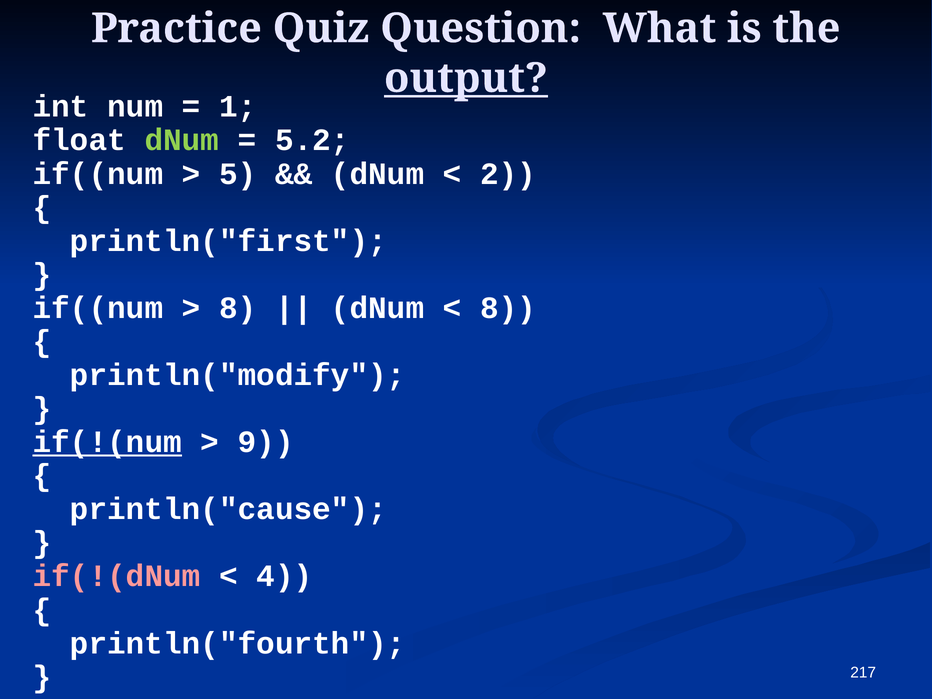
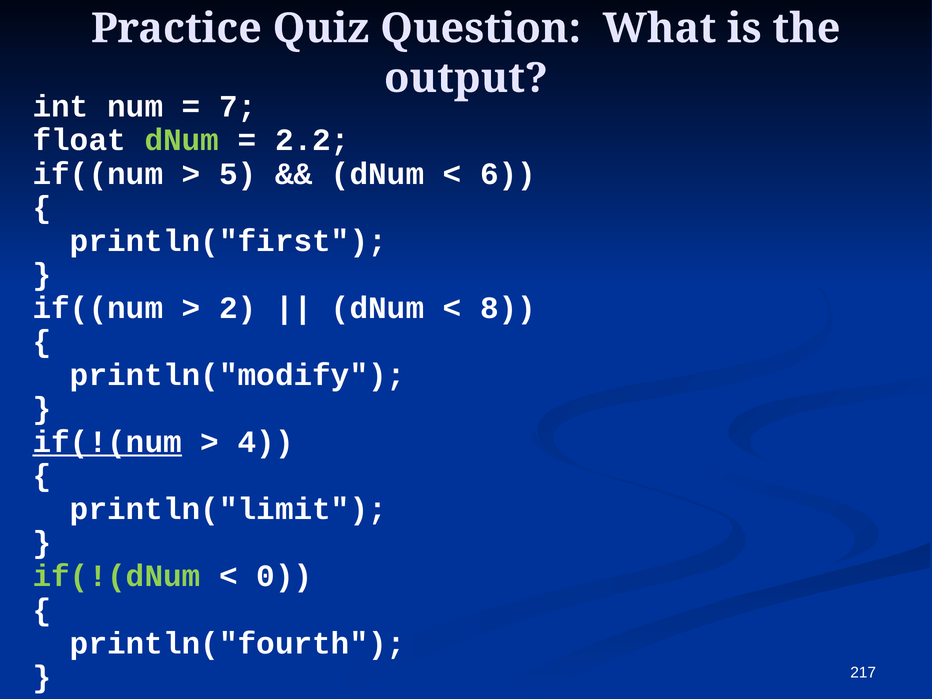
output underline: present -> none
1: 1 -> 7
5.2: 5.2 -> 2.2
2: 2 -> 6
8 at (238, 308): 8 -> 2
9: 9 -> 4
println("cause: println("cause -> println("limit
if(!(dNum colour: pink -> light green
4: 4 -> 0
